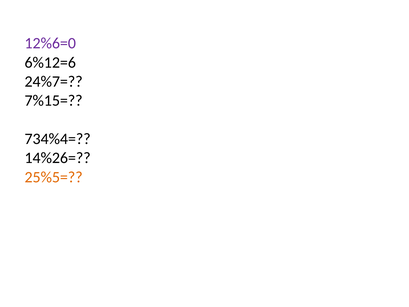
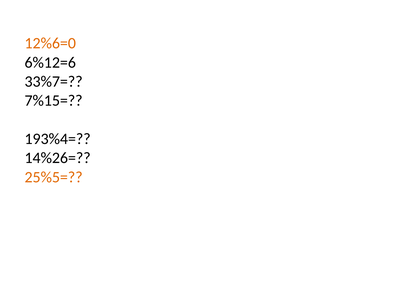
12%6=0 colour: purple -> orange
24%7=: 24%7= -> 33%7=
734%4=: 734%4= -> 193%4=
